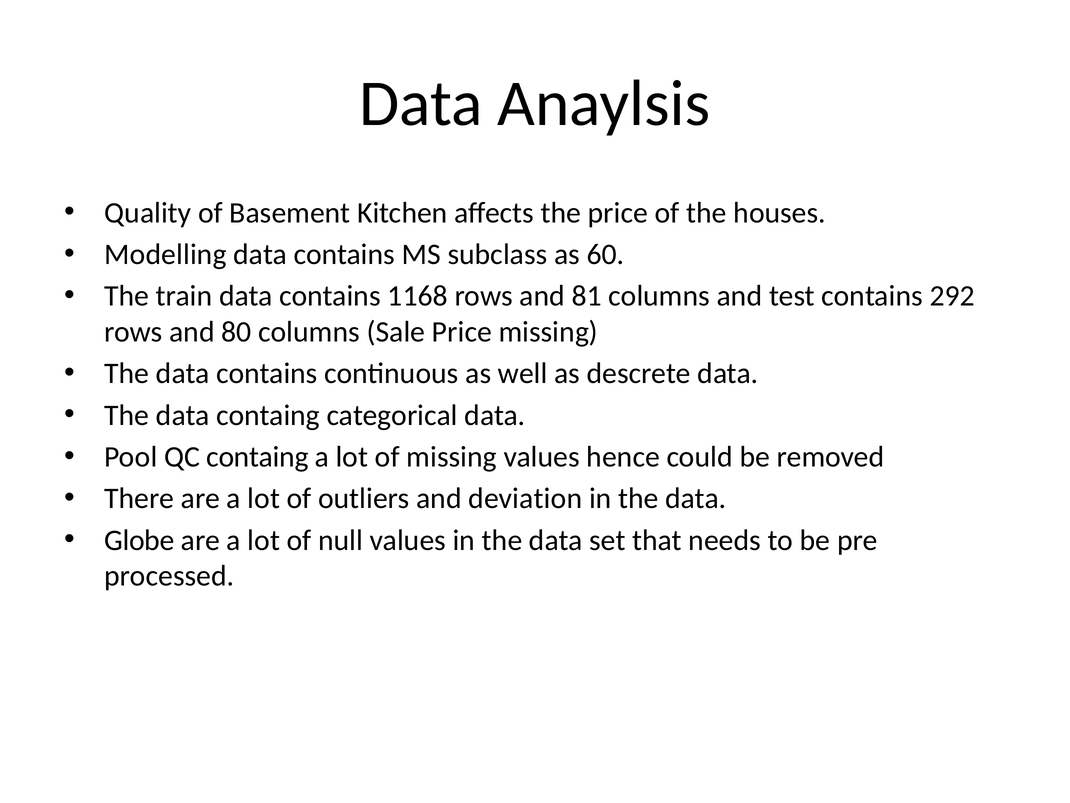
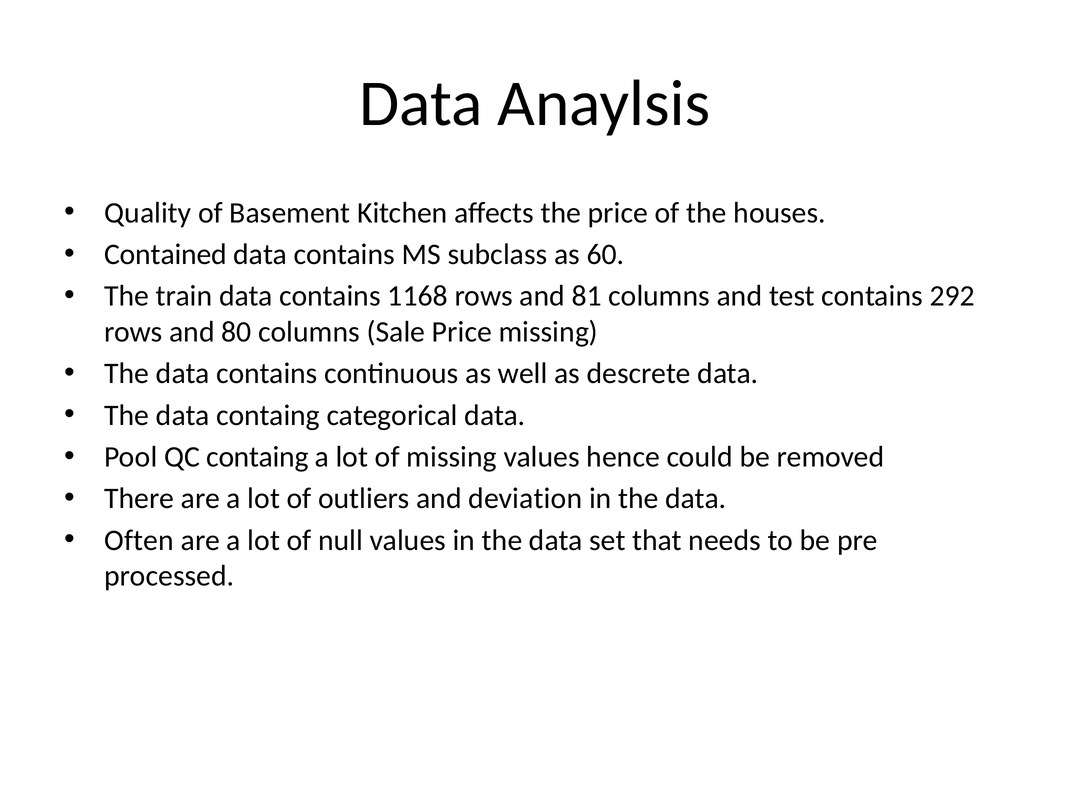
Modelling: Modelling -> Contained
Globe: Globe -> Often
